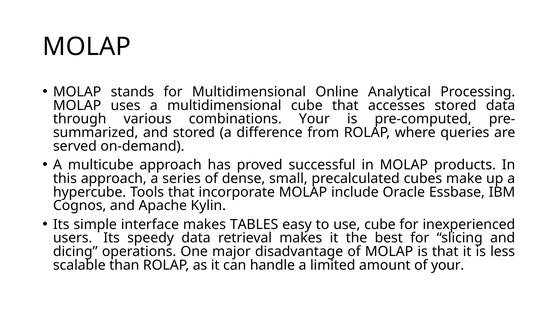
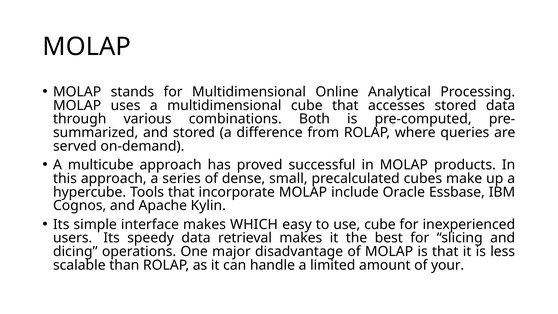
combinations Your: Your -> Both
TABLES: TABLES -> WHICH
